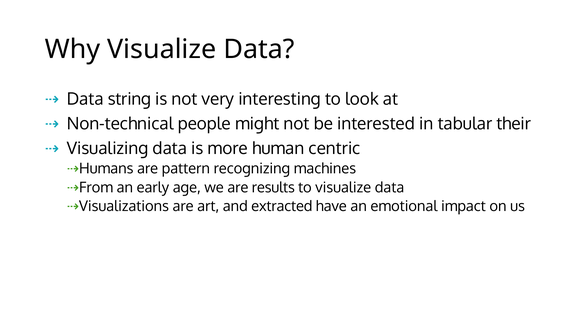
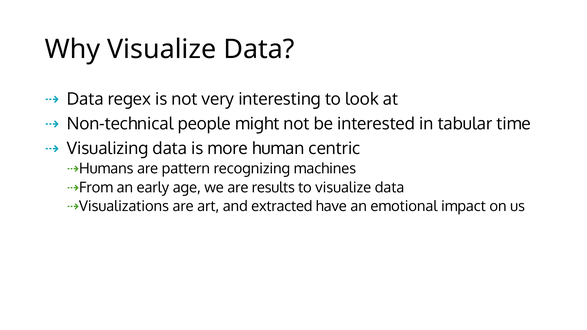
string: string -> regex
their: their -> time
